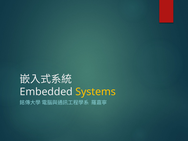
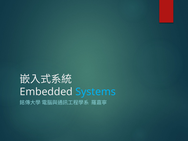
Systems colour: yellow -> light blue
